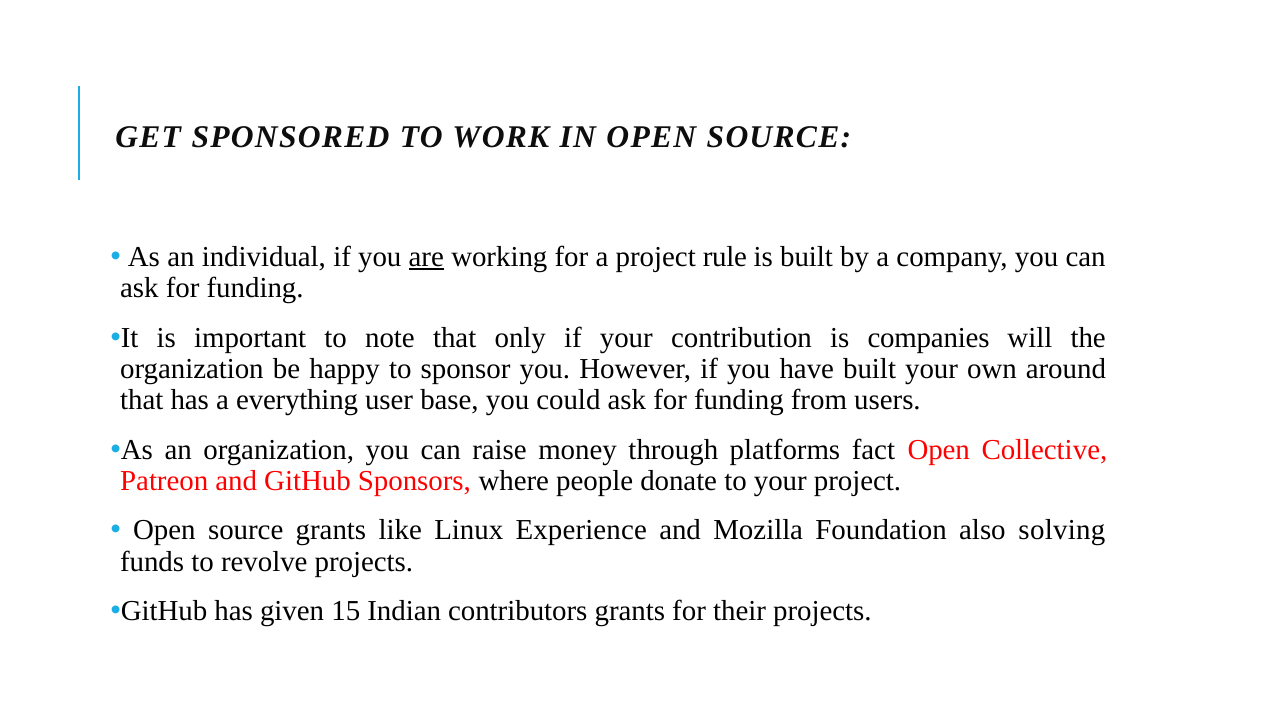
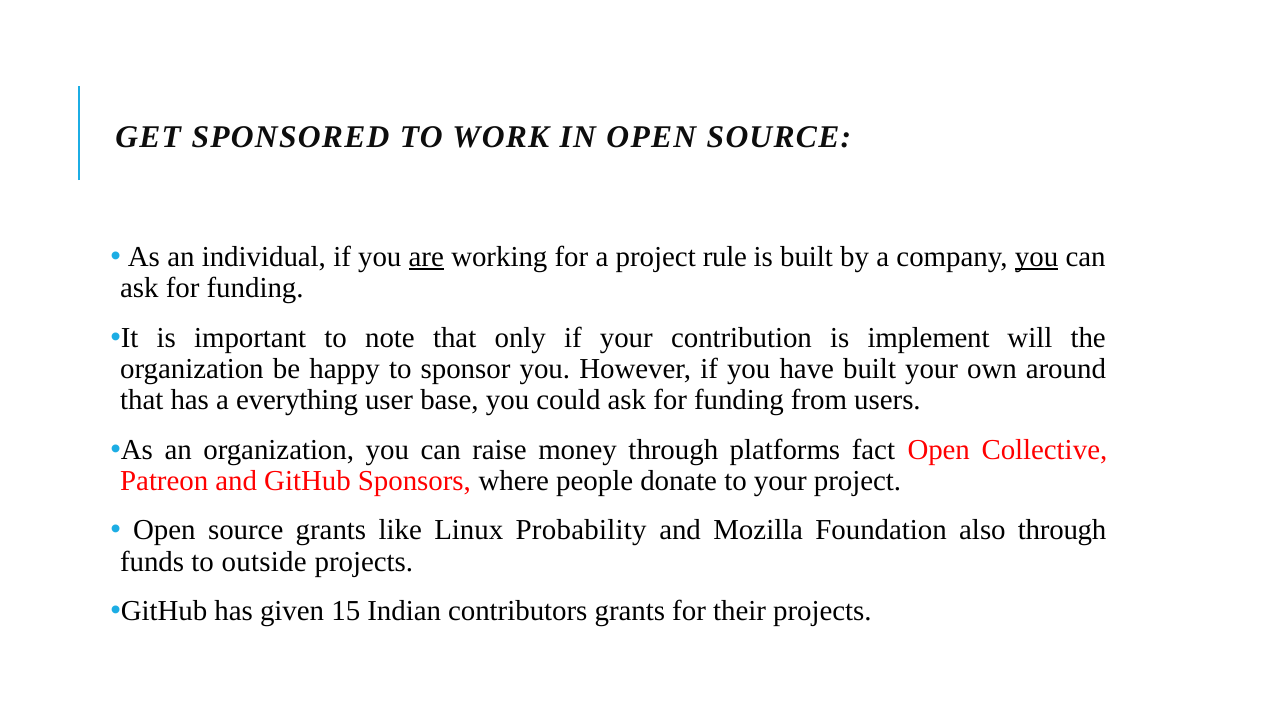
you at (1037, 257) underline: none -> present
companies: companies -> implement
Experience: Experience -> Probability
also solving: solving -> through
revolve: revolve -> outside
